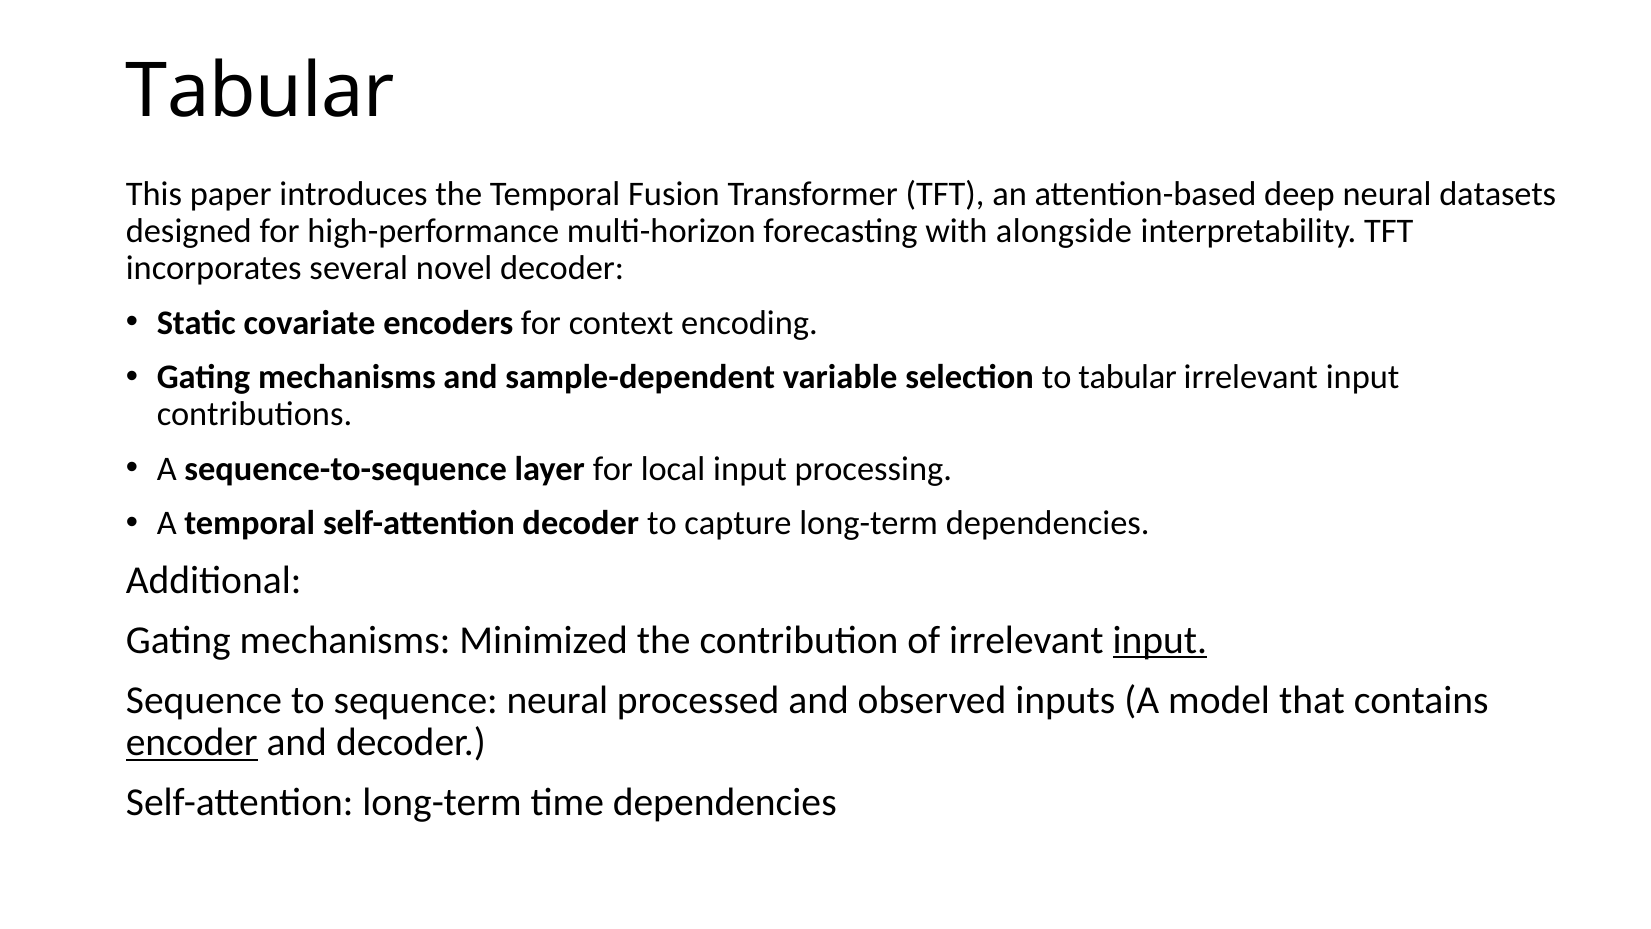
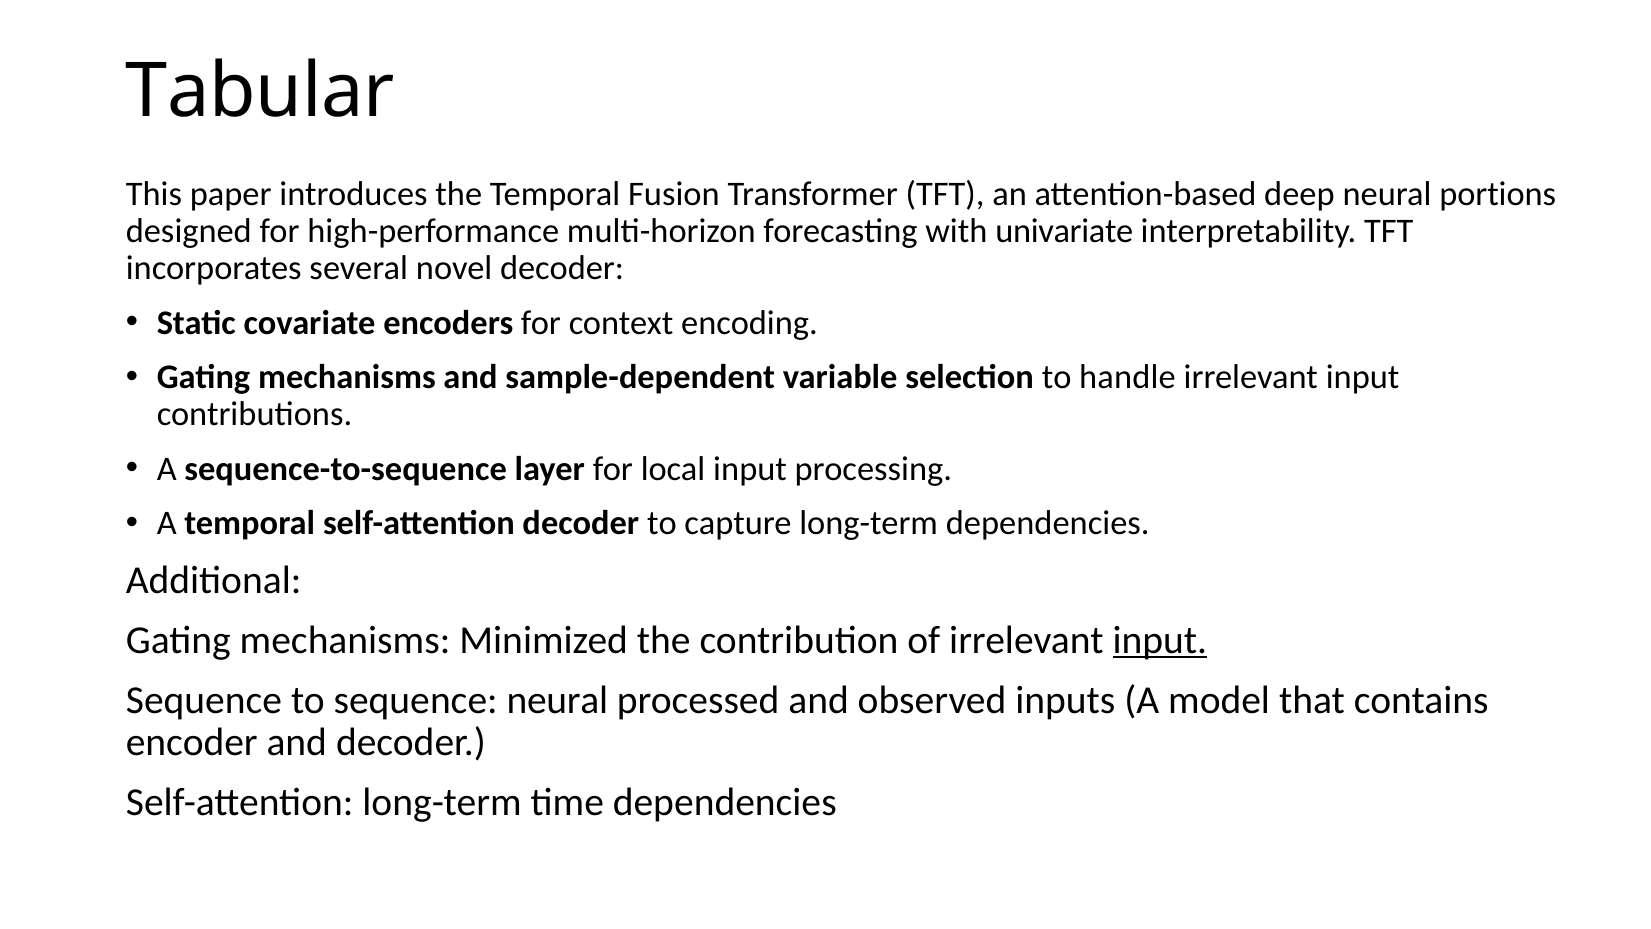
datasets: datasets -> portions
alongside: alongside -> univariate
to tabular: tabular -> handle
encoder underline: present -> none
